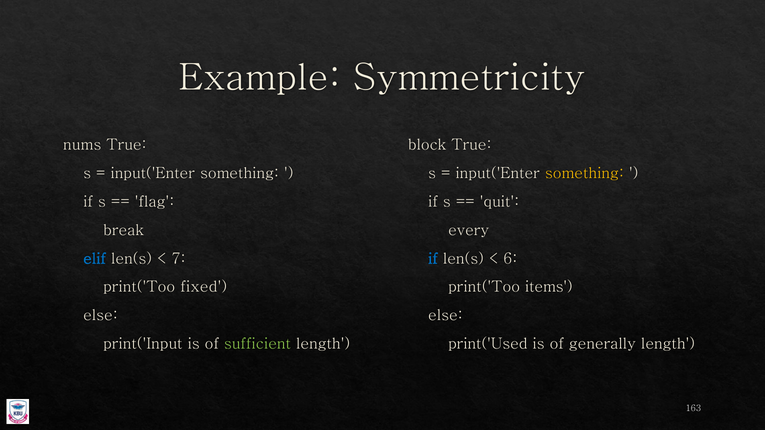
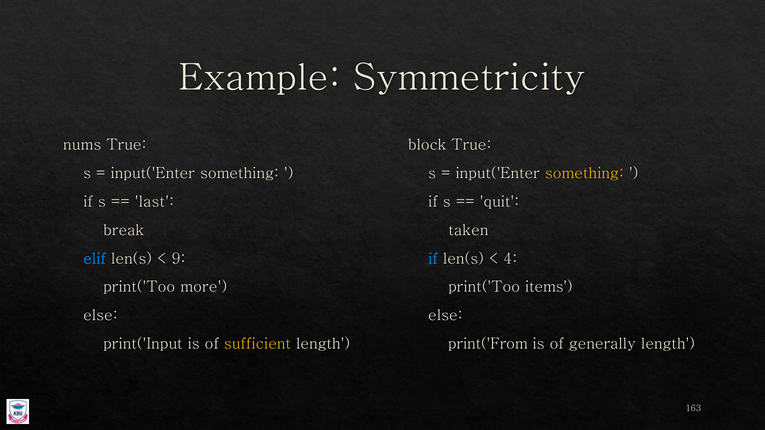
flag: flag -> last
every: every -> taken
7: 7 -> 9
6: 6 -> 4
fixed: fixed -> more
sufficient colour: light green -> yellow
print('Used: print('Used -> print('From
